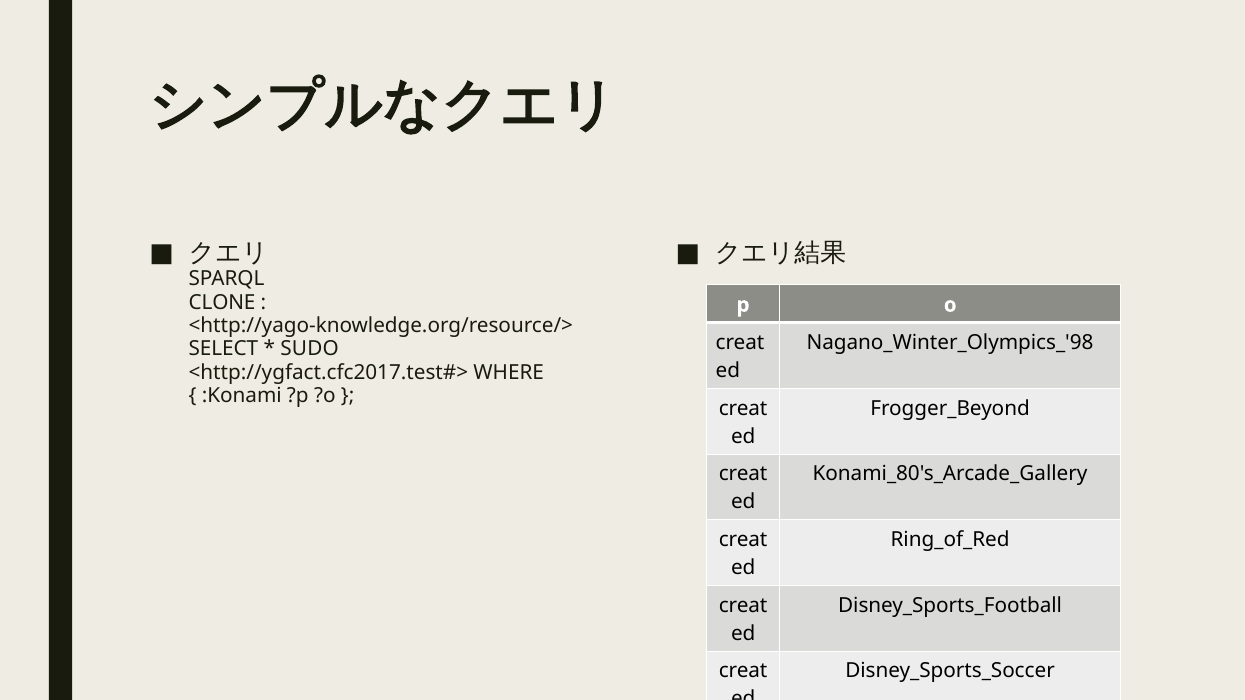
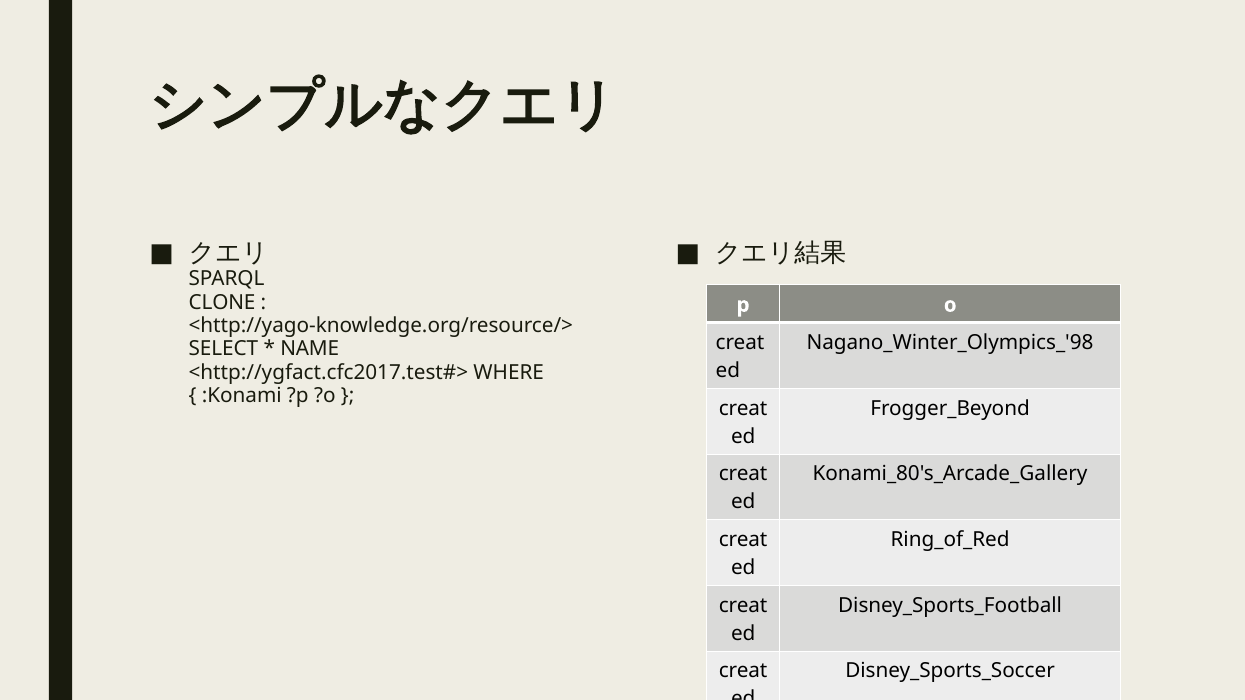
SUDO: SUDO -> NAME
